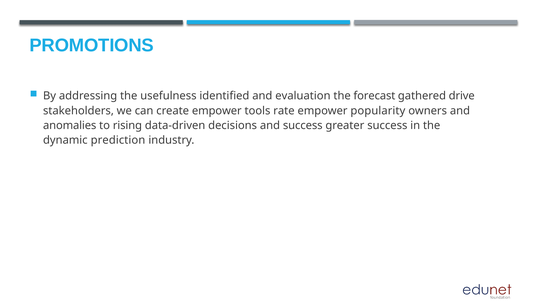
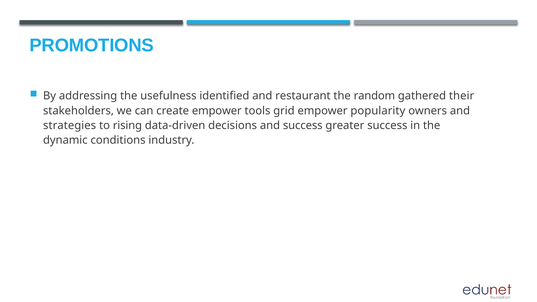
evaluation: evaluation -> restaurant
forecast: forecast -> random
drive: drive -> their
rate: rate -> grid
anomalies: anomalies -> strategies
prediction: prediction -> conditions
